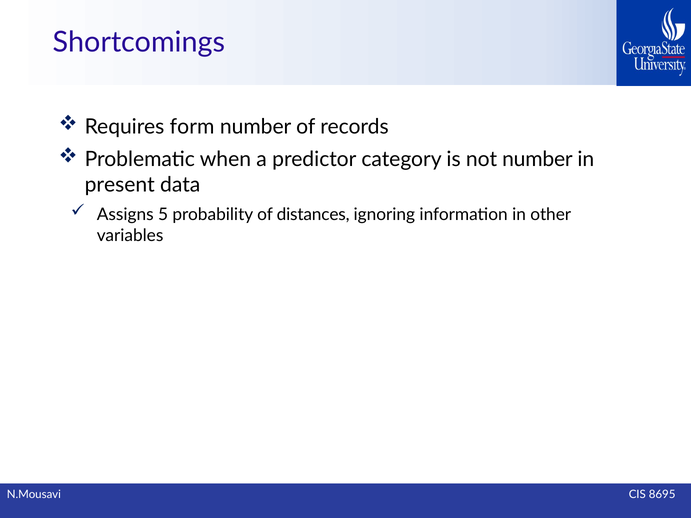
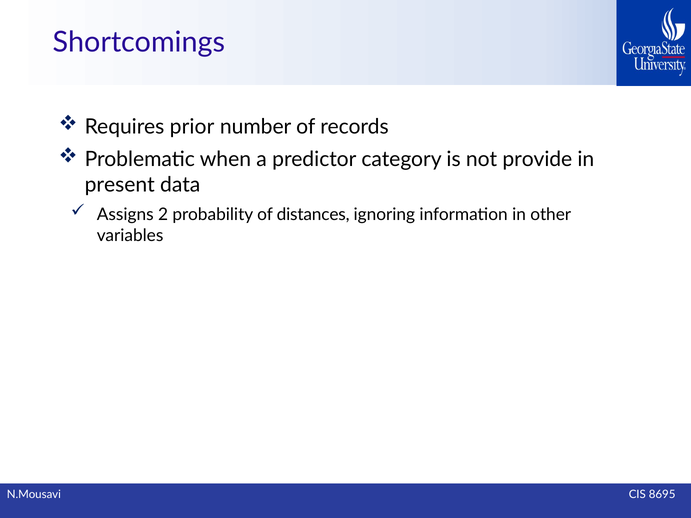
form: form -> prior
not number: number -> provide
5: 5 -> 2
